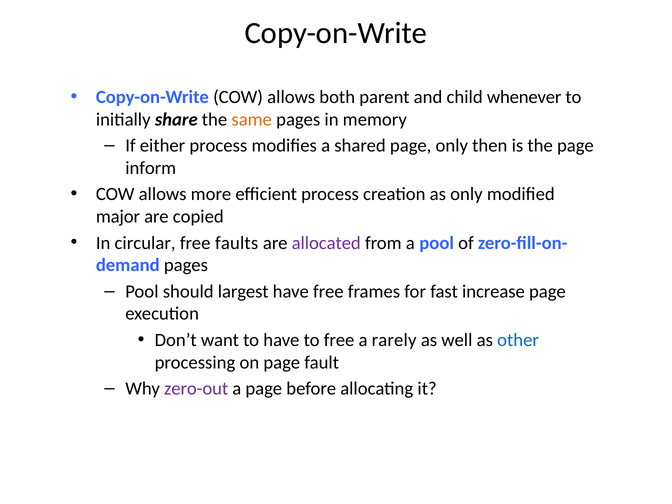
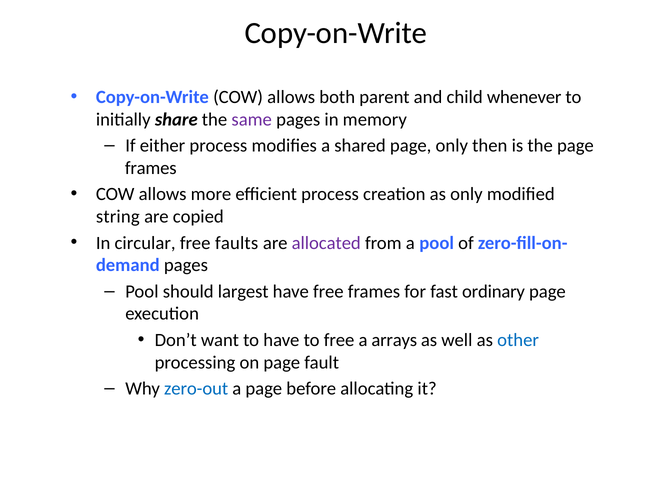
same colour: orange -> purple
inform at (151, 168): inform -> frames
major: major -> string
increase: increase -> ordinary
rarely: rarely -> arrays
zero-out colour: purple -> blue
